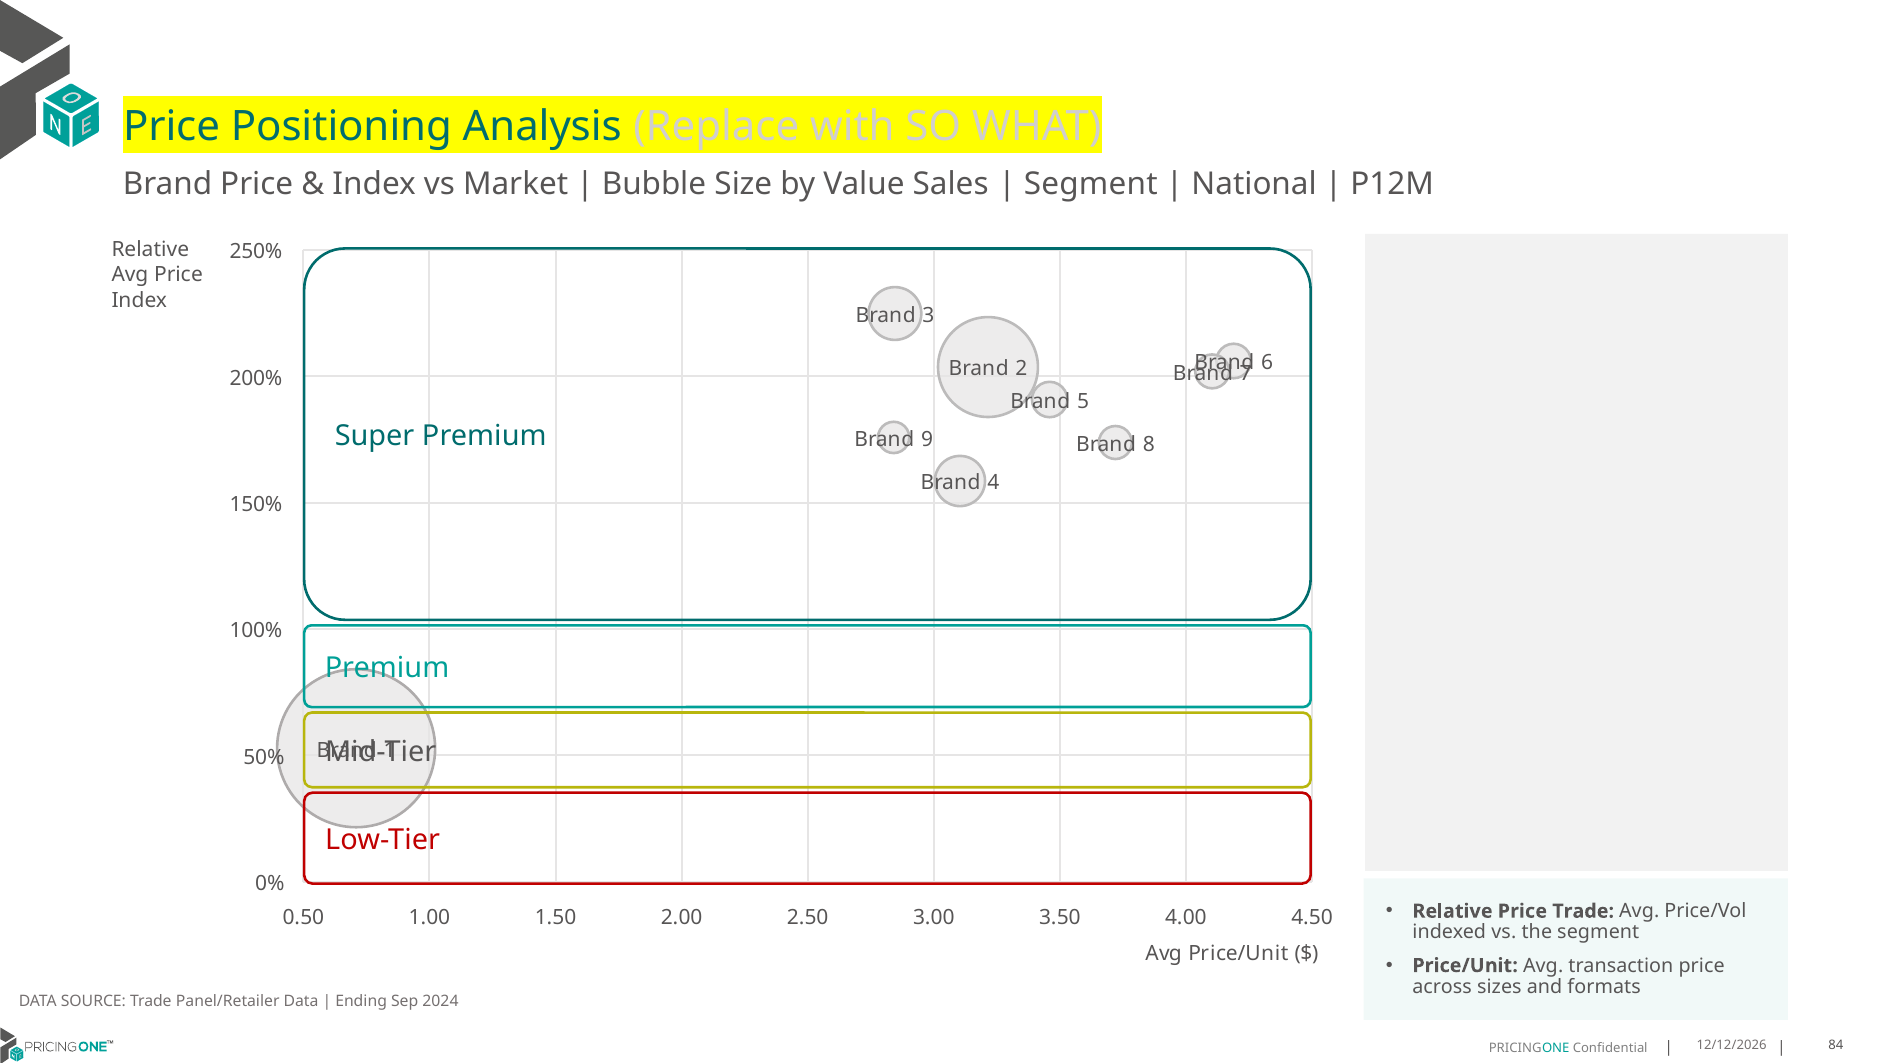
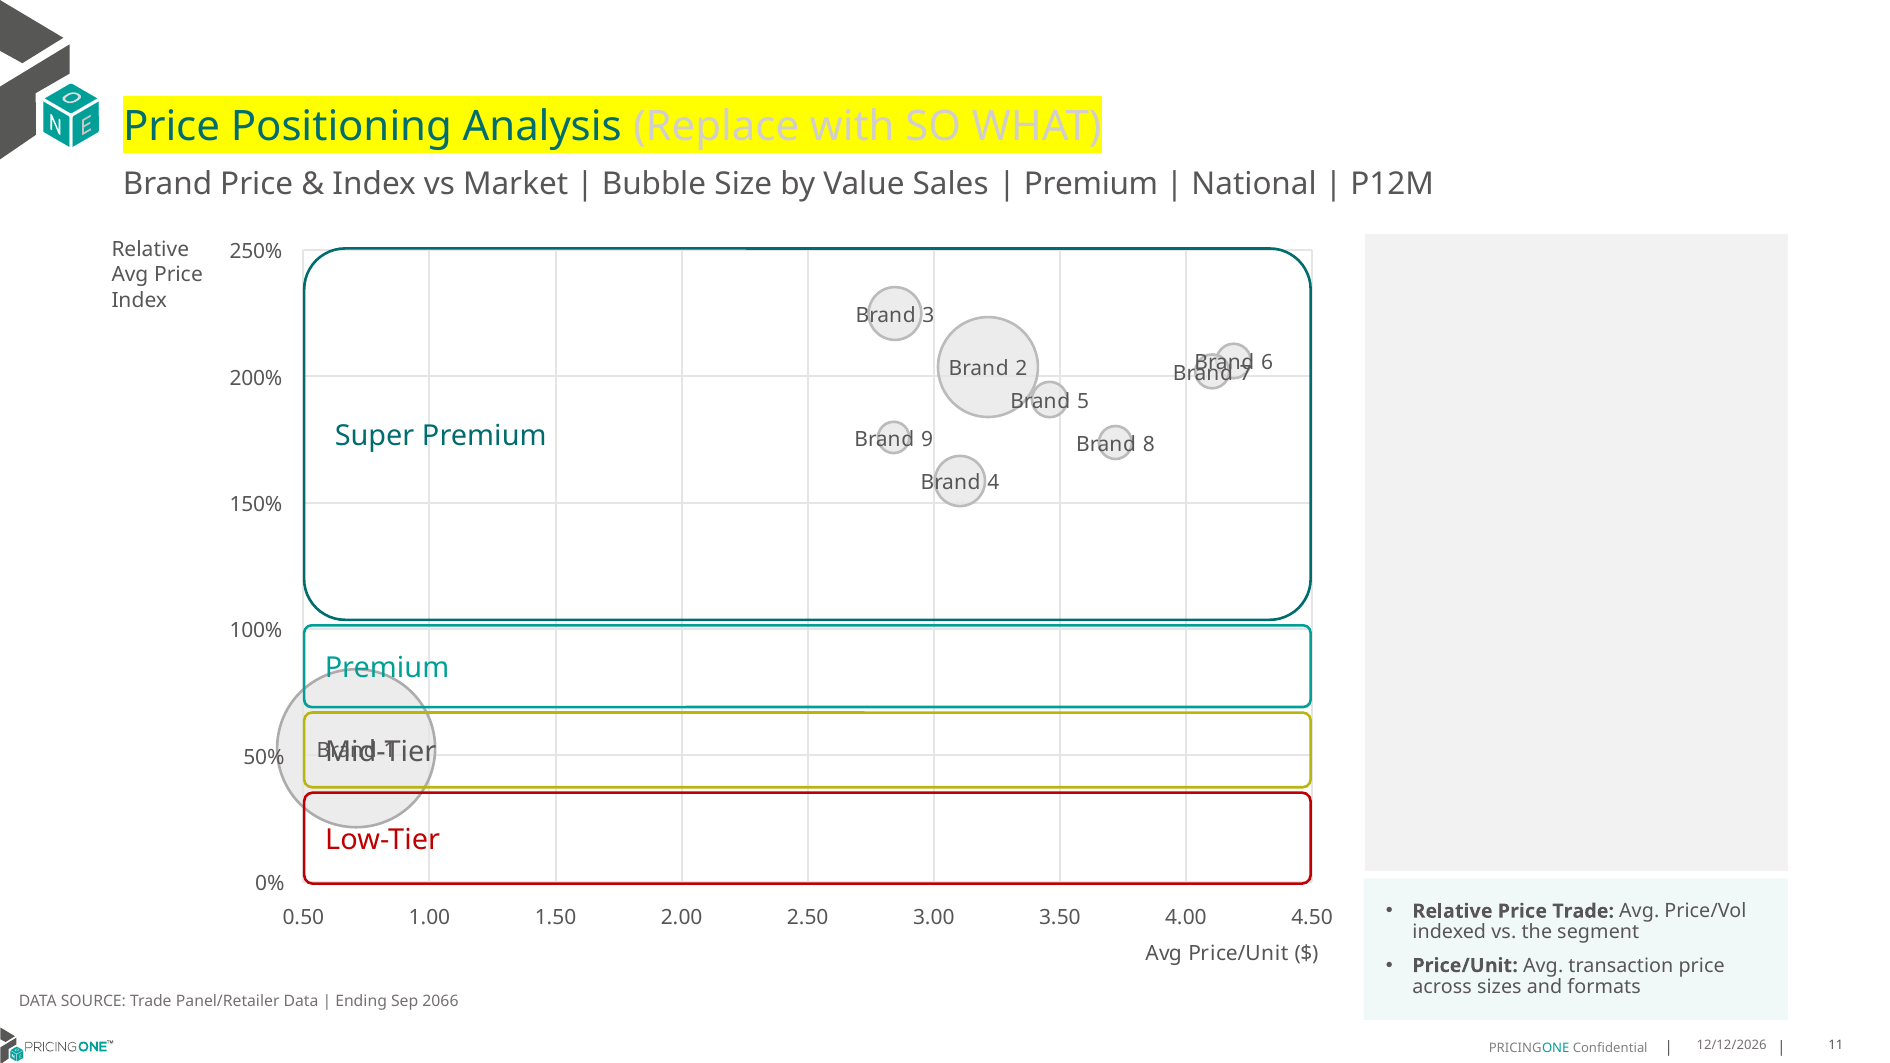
Segment at (1091, 184): Segment -> Premium
2024: 2024 -> 2066
84: 84 -> 11
